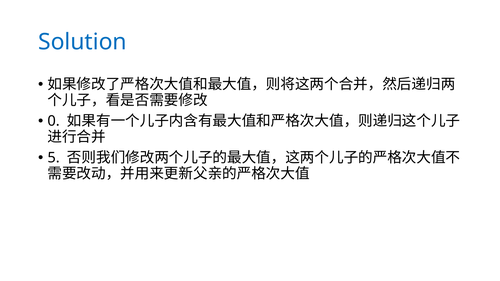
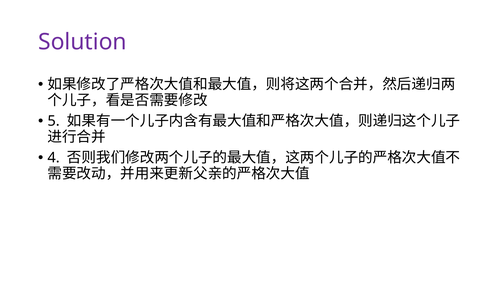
Solution colour: blue -> purple
0: 0 -> 5
5: 5 -> 4
